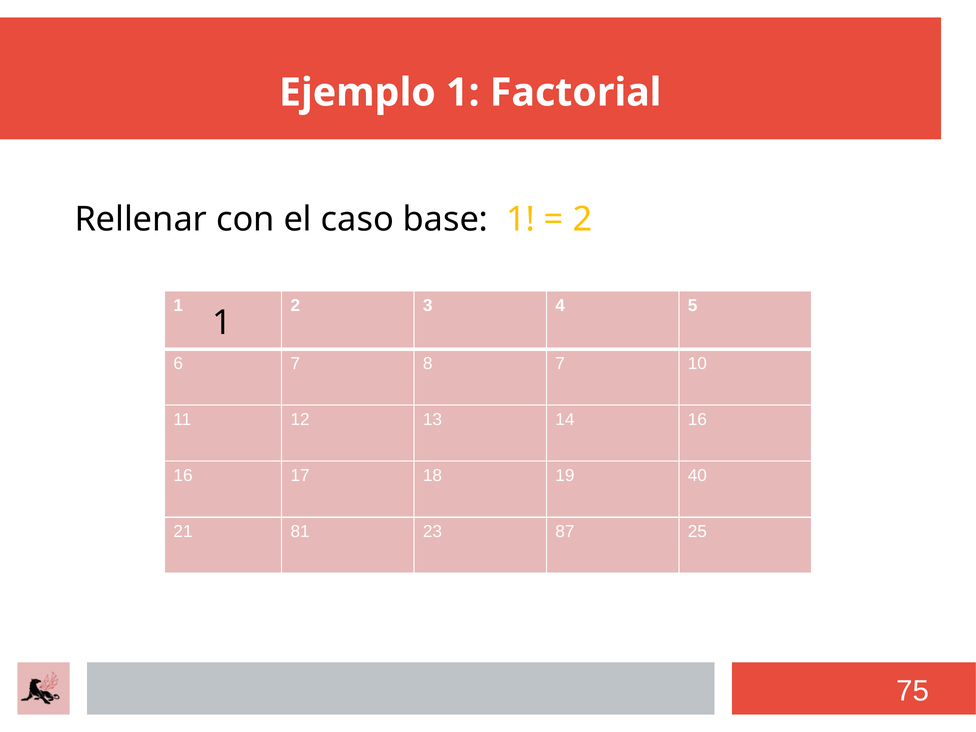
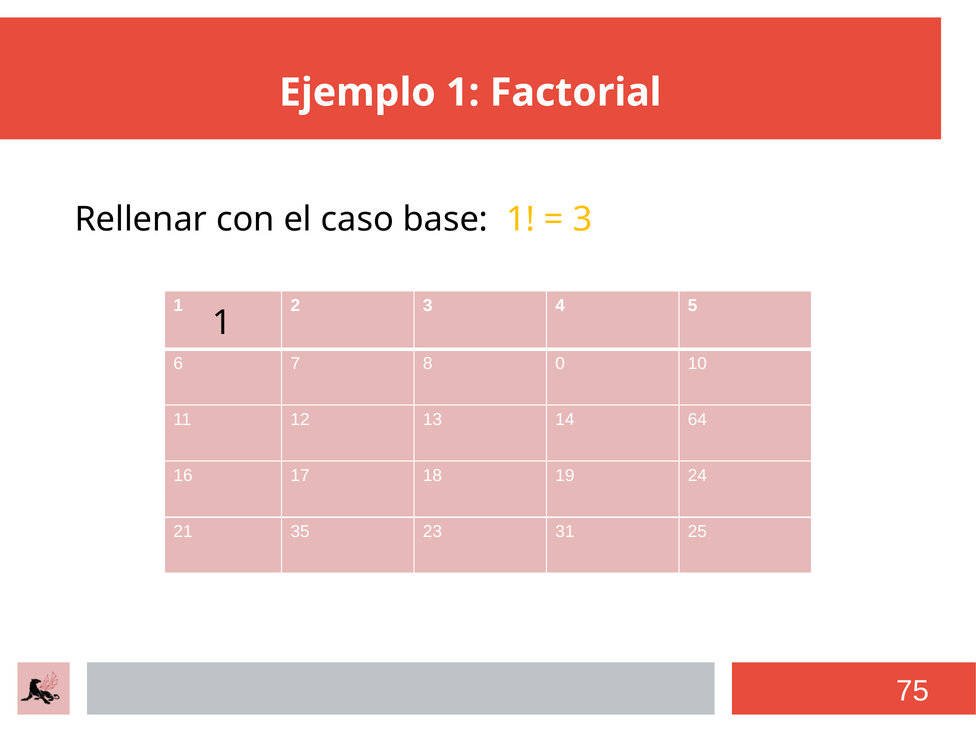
2 at (582, 220): 2 -> 3
8 7: 7 -> 0
14 16: 16 -> 64
40: 40 -> 24
81: 81 -> 35
87: 87 -> 31
